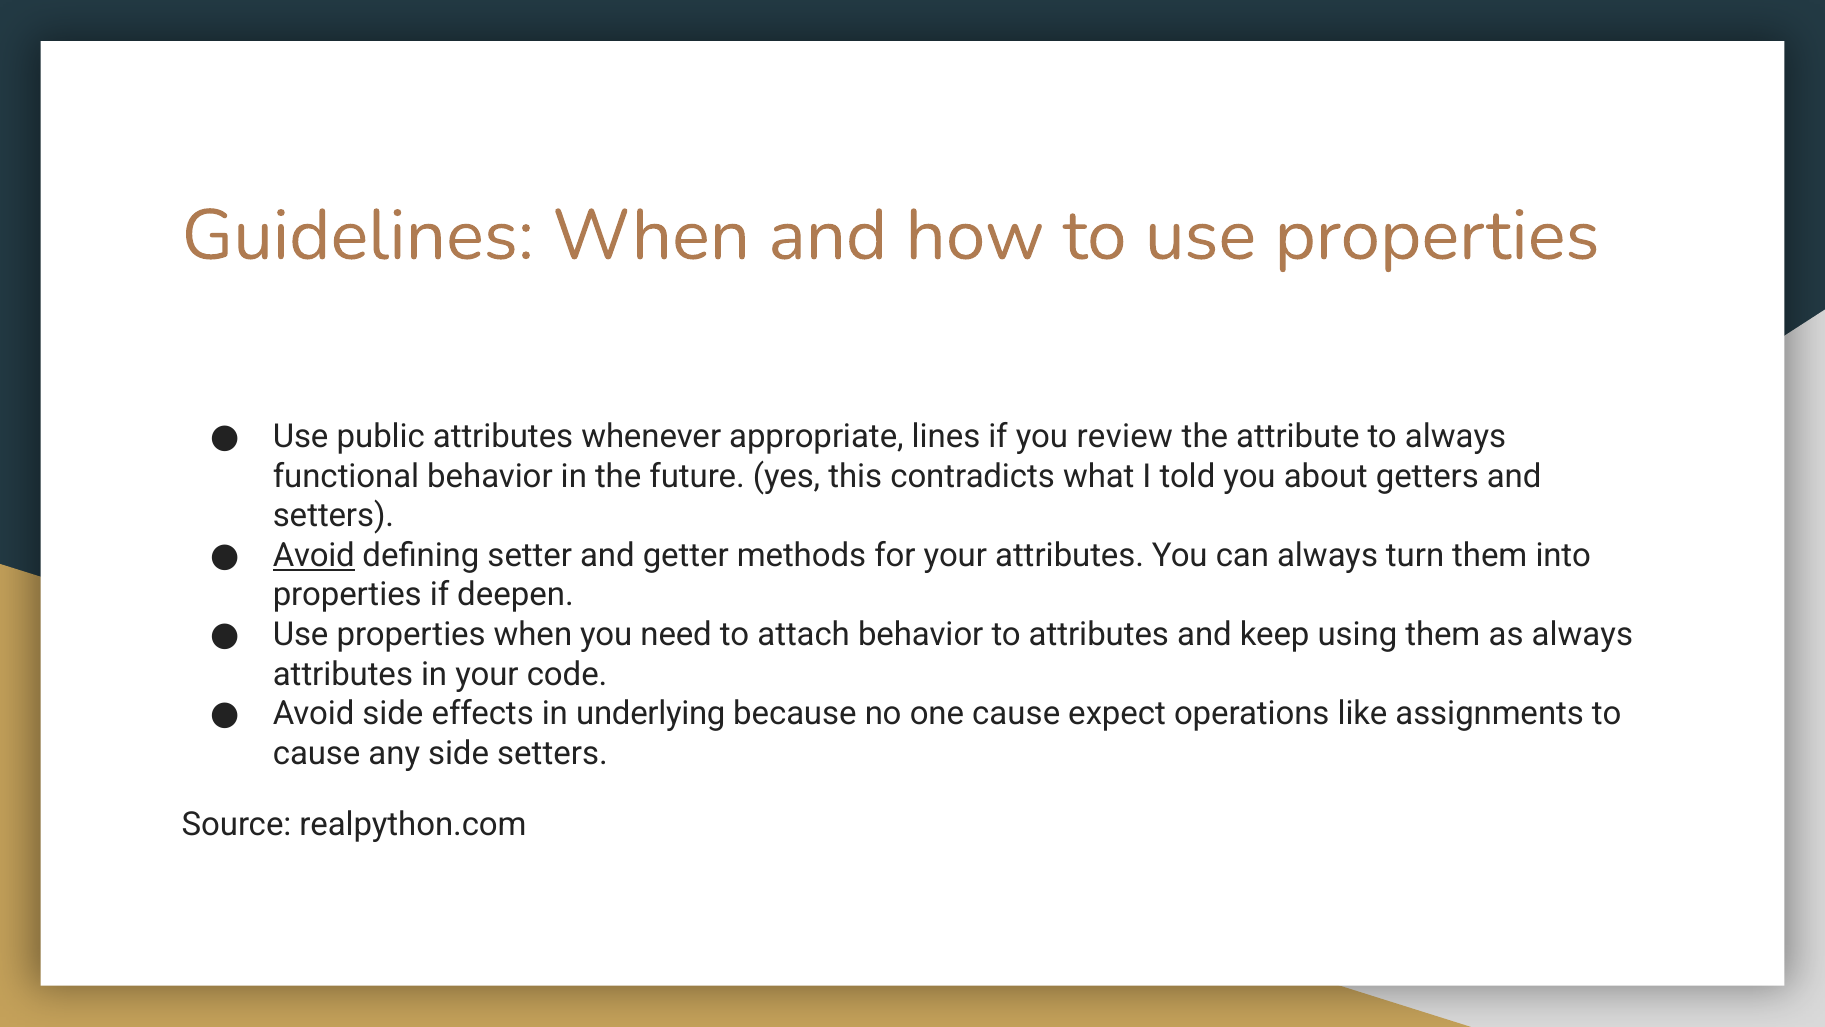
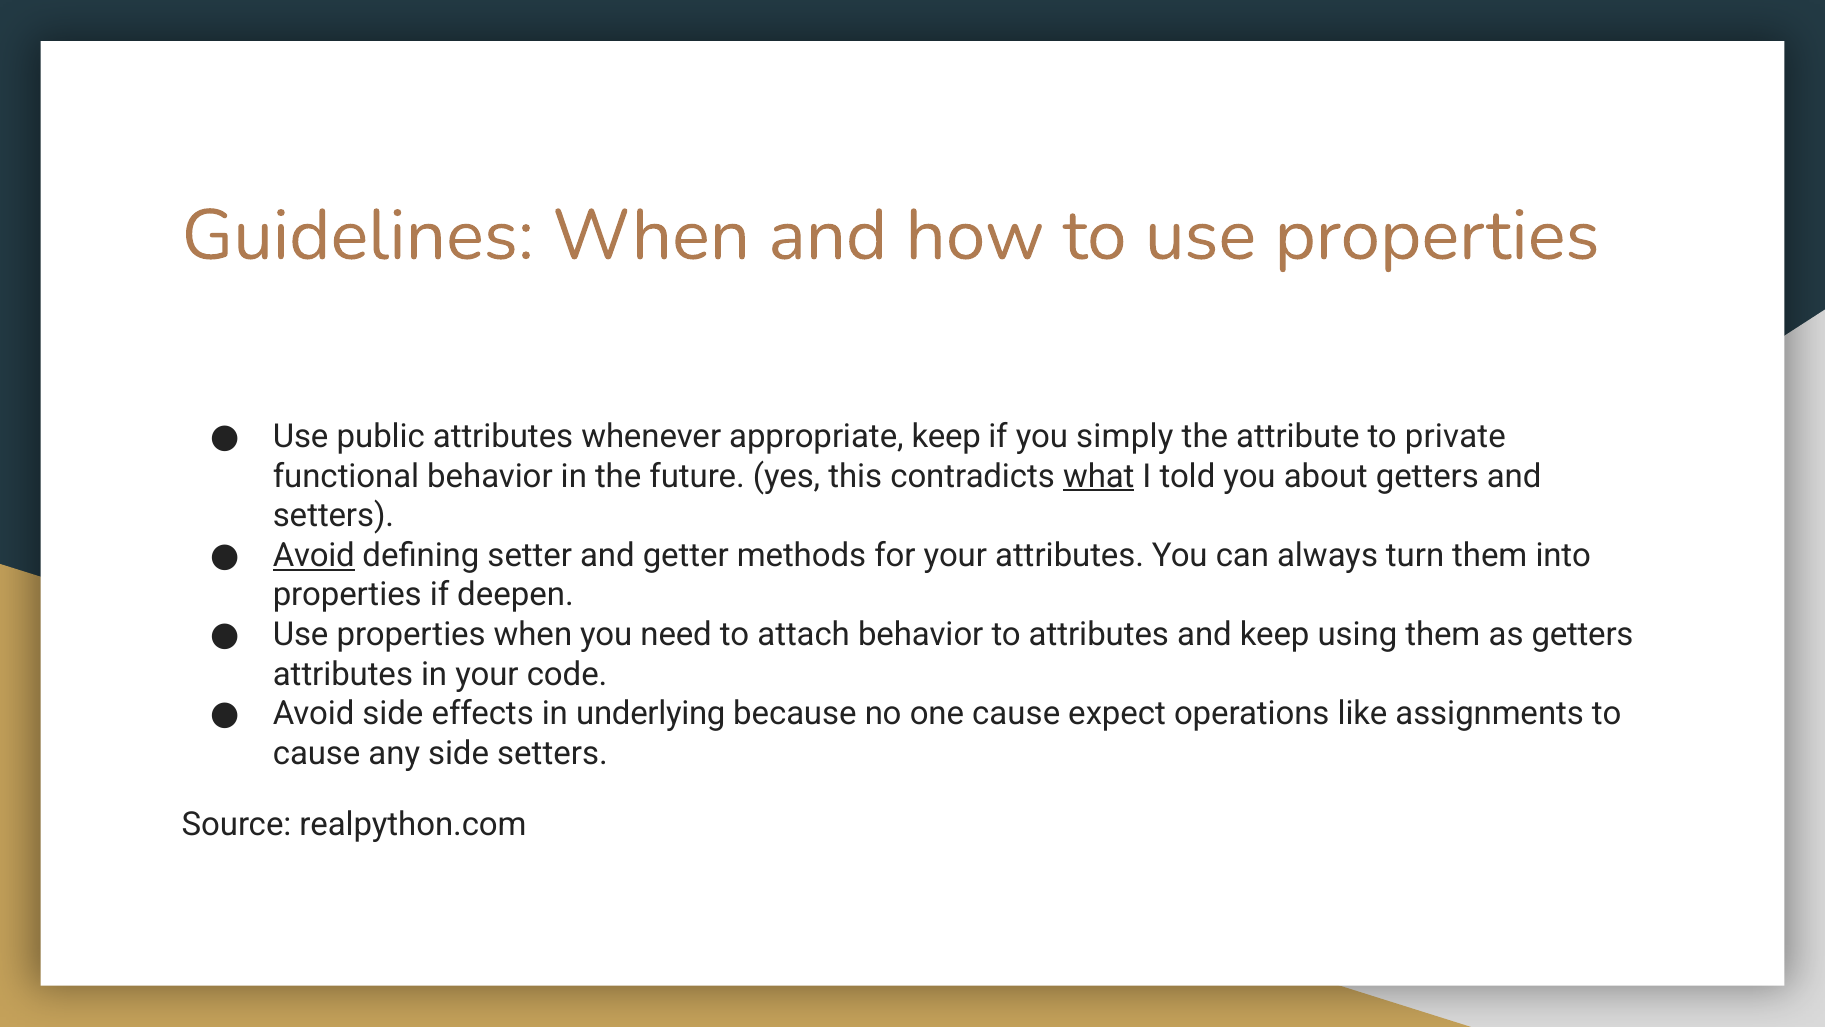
appropriate lines: lines -> keep
review: review -> simply
to always: always -> private
what underline: none -> present
as always: always -> getters
